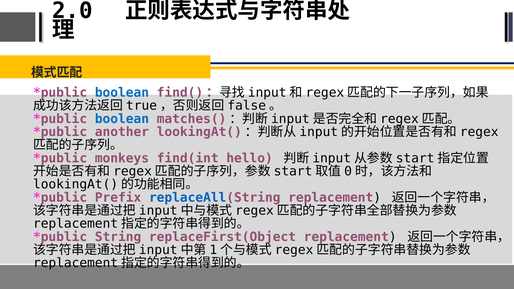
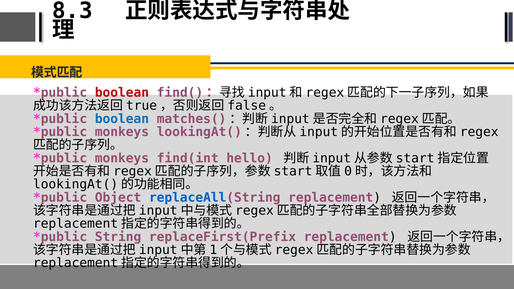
2.0: 2.0 -> 8.3
boolean at (122, 93) colour: blue -> red
another at (122, 132): another -> monkeys
Prefix: Prefix -> Object
replaceFirst(Object: replaceFirst(Object -> replaceFirst(Prefix
